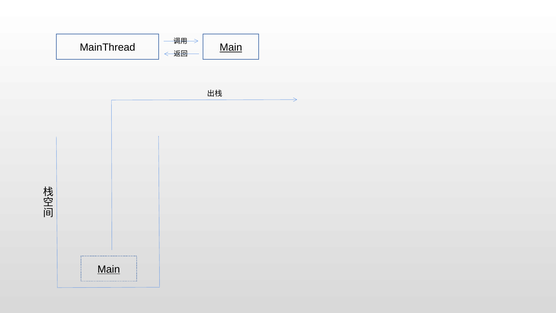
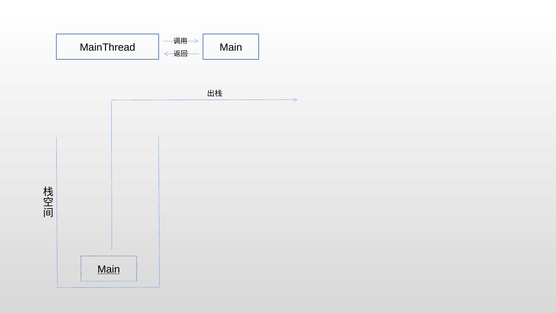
Main at (231, 47) underline: present -> none
